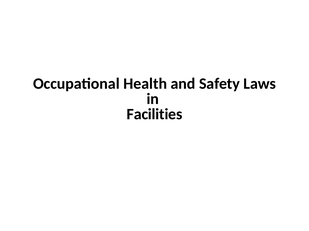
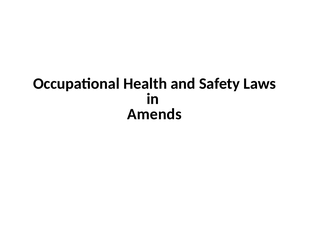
Facilities: Facilities -> Amends
